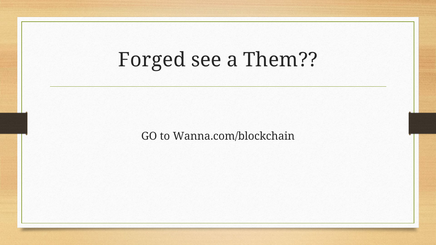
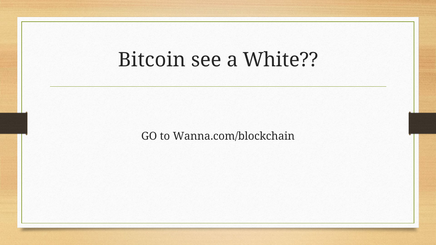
Forged: Forged -> Bitcoin
Them: Them -> White
